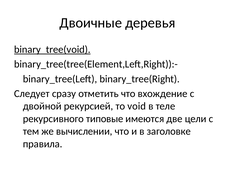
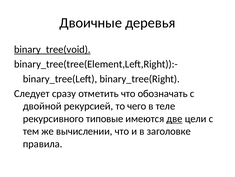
вхождение: вхождение -> обозначать
void: void -> чего
две underline: none -> present
